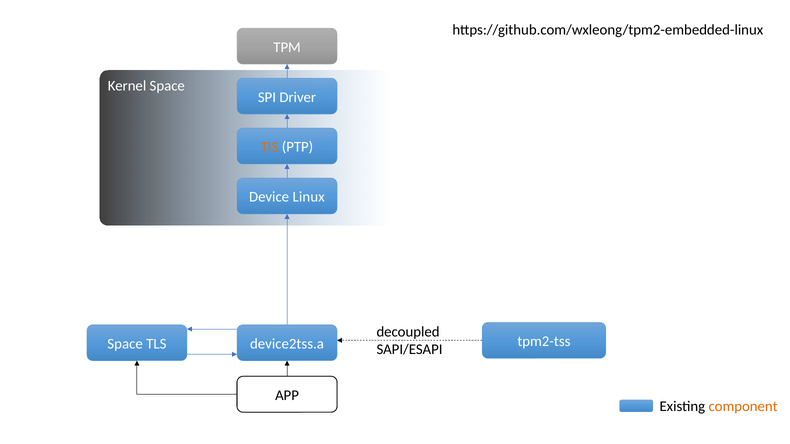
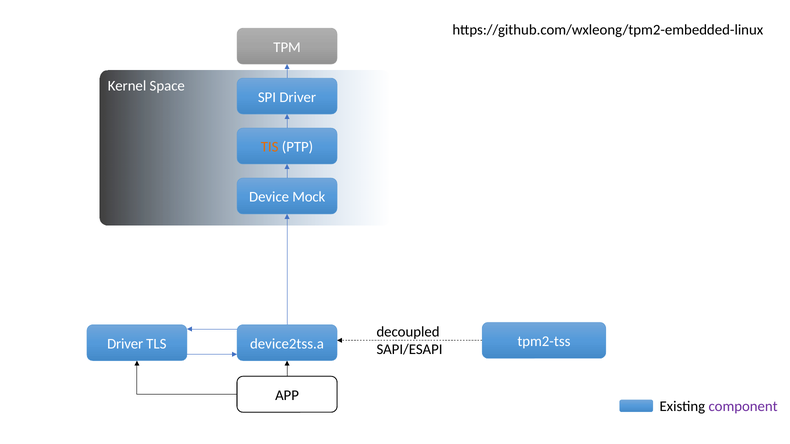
Linux: Linux -> Mock
Space at (125, 344): Space -> Driver
component colour: orange -> purple
